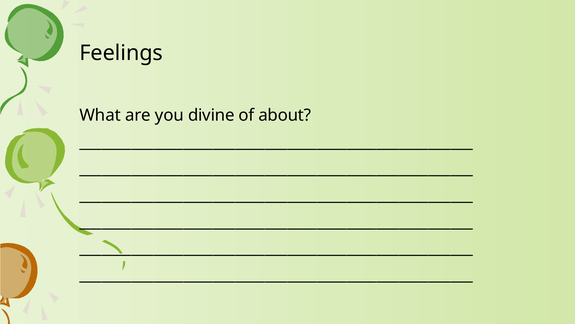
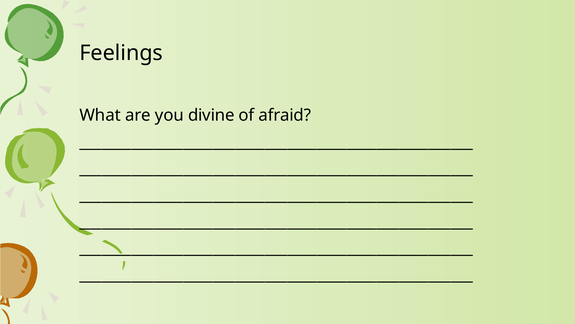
about: about -> afraid
